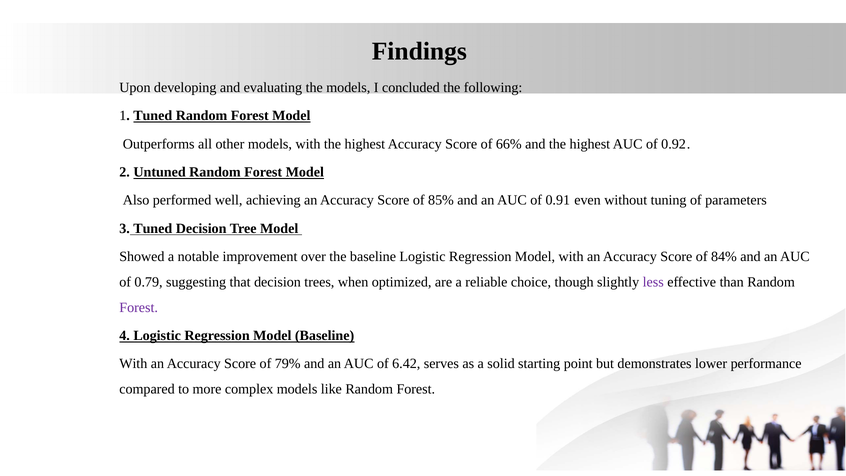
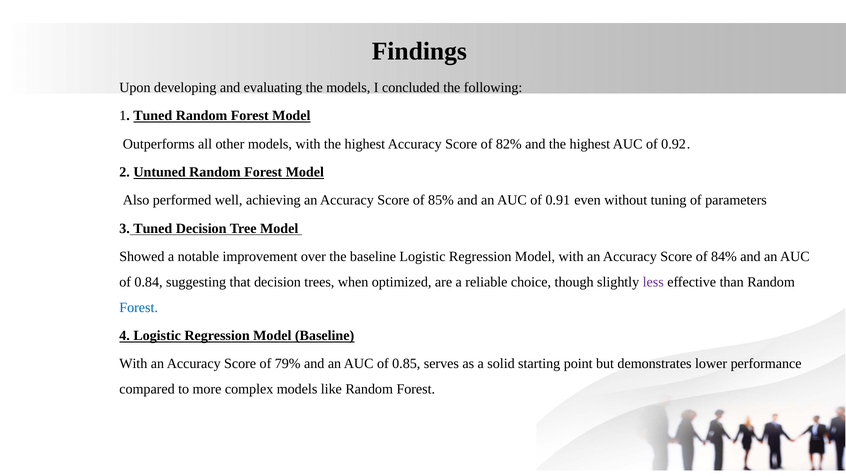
66%: 66% -> 82%
0.79: 0.79 -> 0.84
Forest at (139, 307) colour: purple -> blue
6.42: 6.42 -> 0.85
